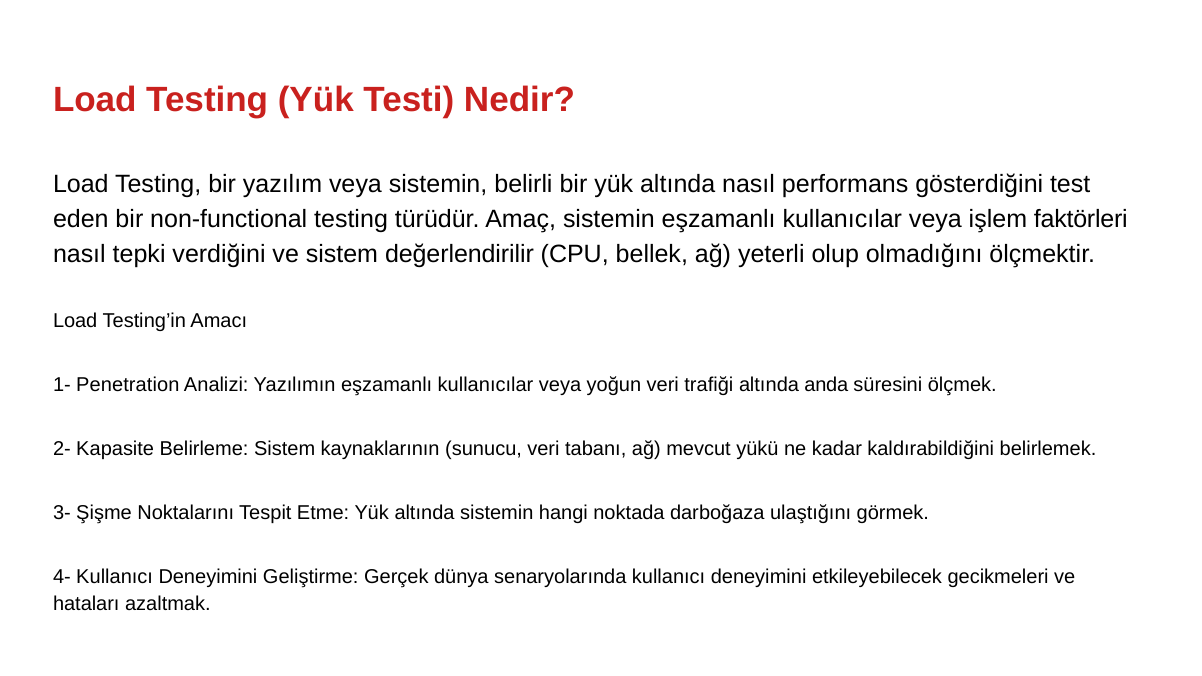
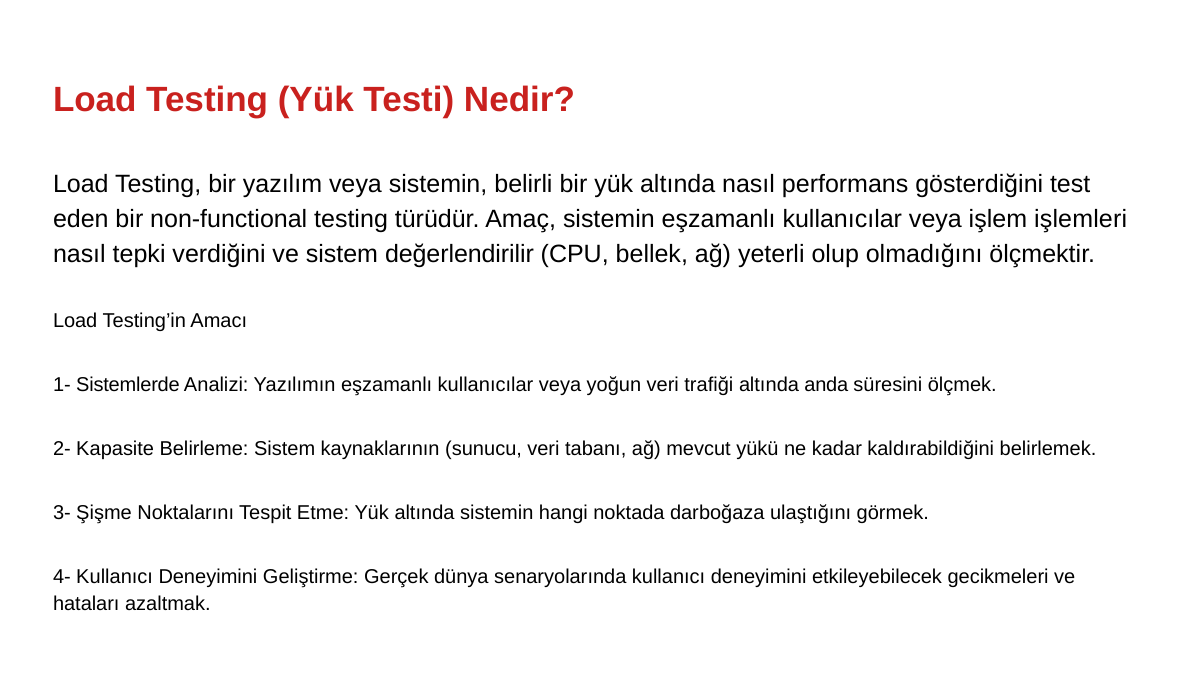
faktörleri: faktörleri -> işlemleri
Penetration: Penetration -> Sistemlerde
